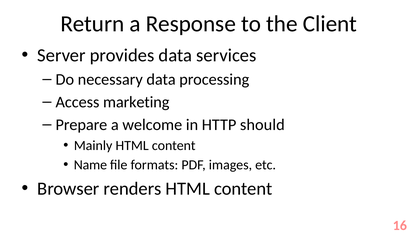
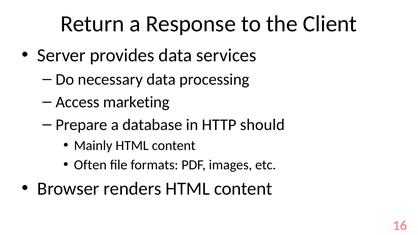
welcome: welcome -> database
Name: Name -> Often
